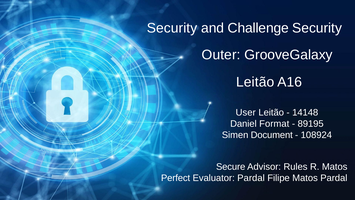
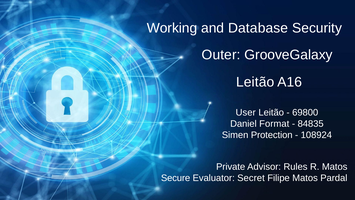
Security at (172, 28): Security -> Working
Challenge: Challenge -> Database
14148: 14148 -> 69800
89195: 89195 -> 84835
Document: Document -> Protection
Secure: Secure -> Private
Perfect: Perfect -> Secure
Evaluator Pardal: Pardal -> Secret
